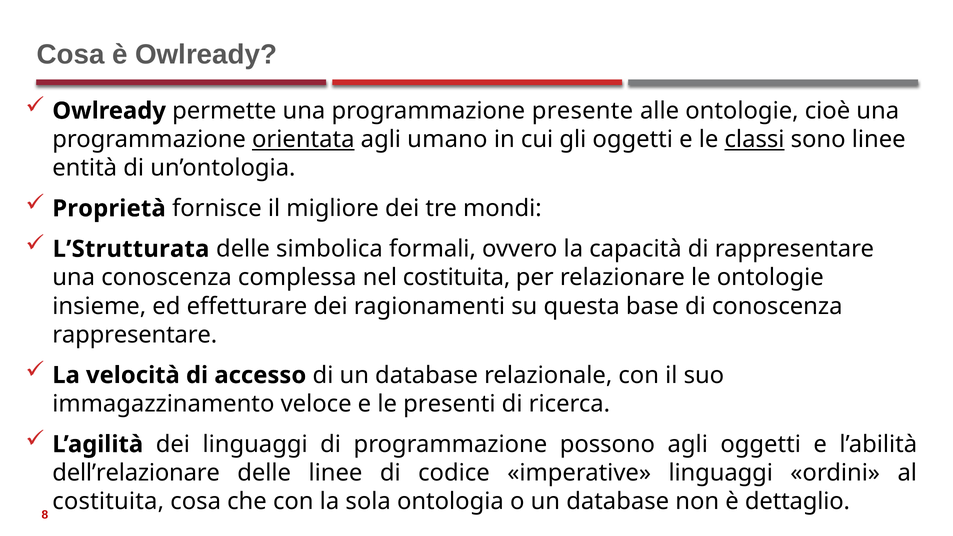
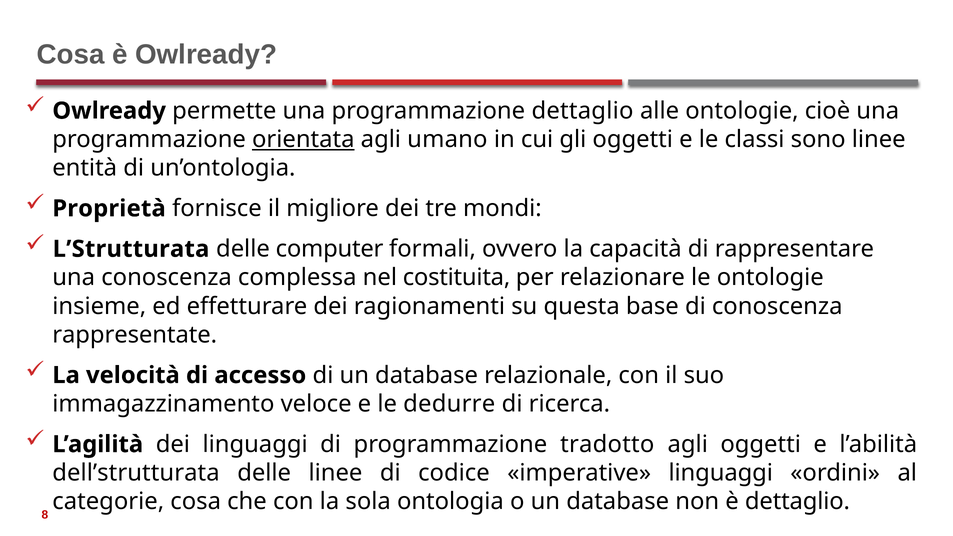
programmazione presente: presente -> dettaglio
classi underline: present -> none
simbolica: simbolica -> computer
rappresentare at (135, 335): rappresentare -> rappresentate
presenti: presenti -> dedurre
possono: possono -> tradotto
dell’relazionare: dell’relazionare -> dell’strutturata
costituita at (108, 502): costituita -> categorie
